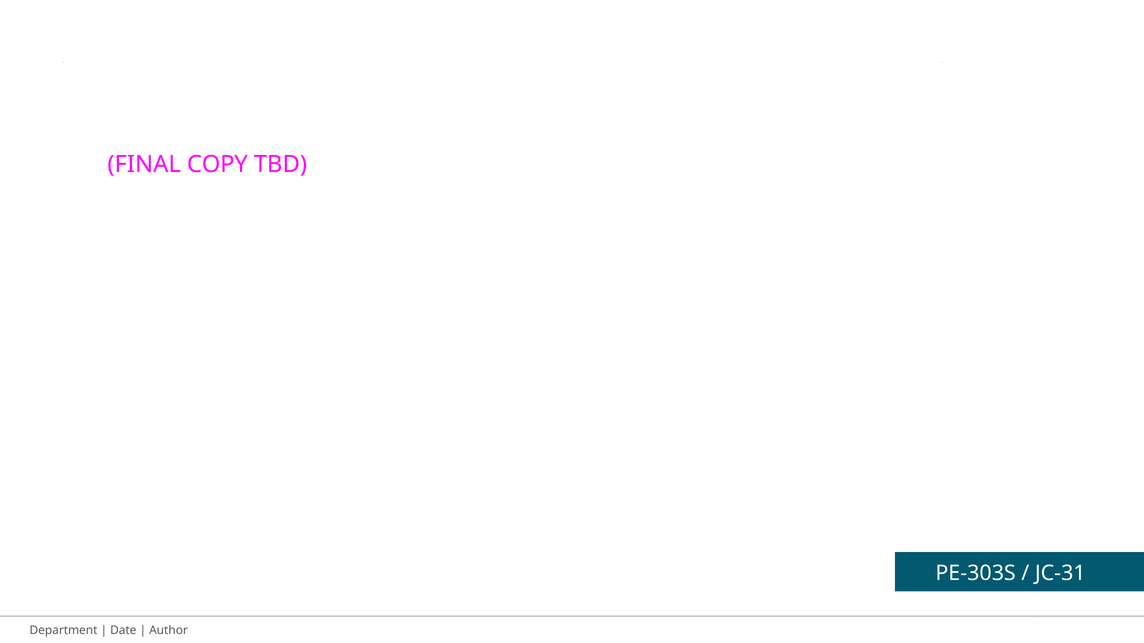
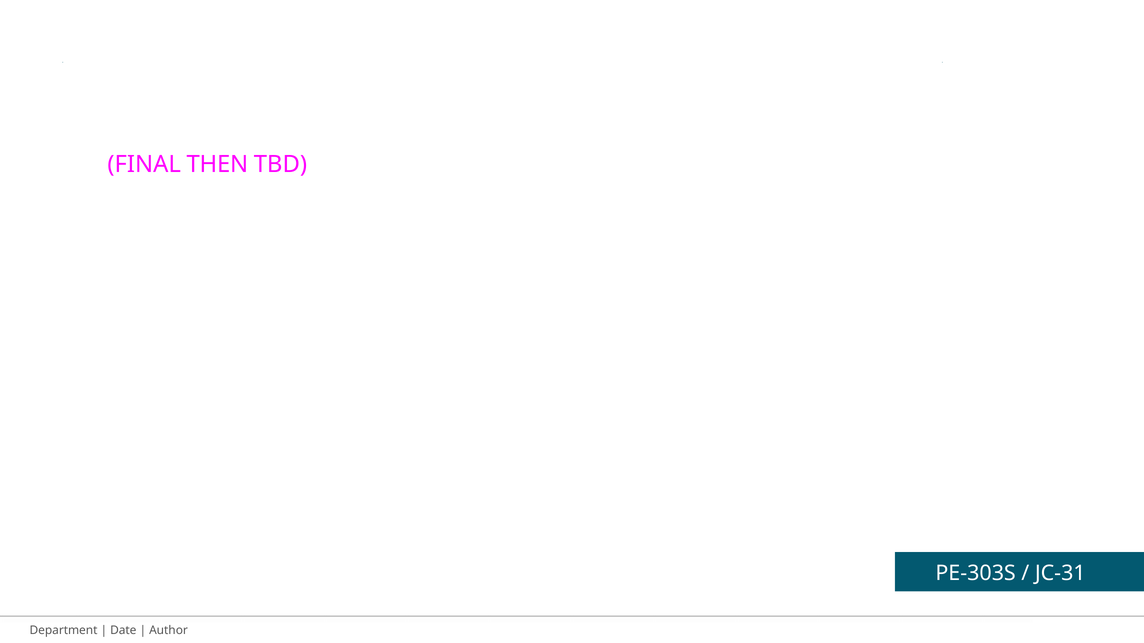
COPY: COPY -> THEN
